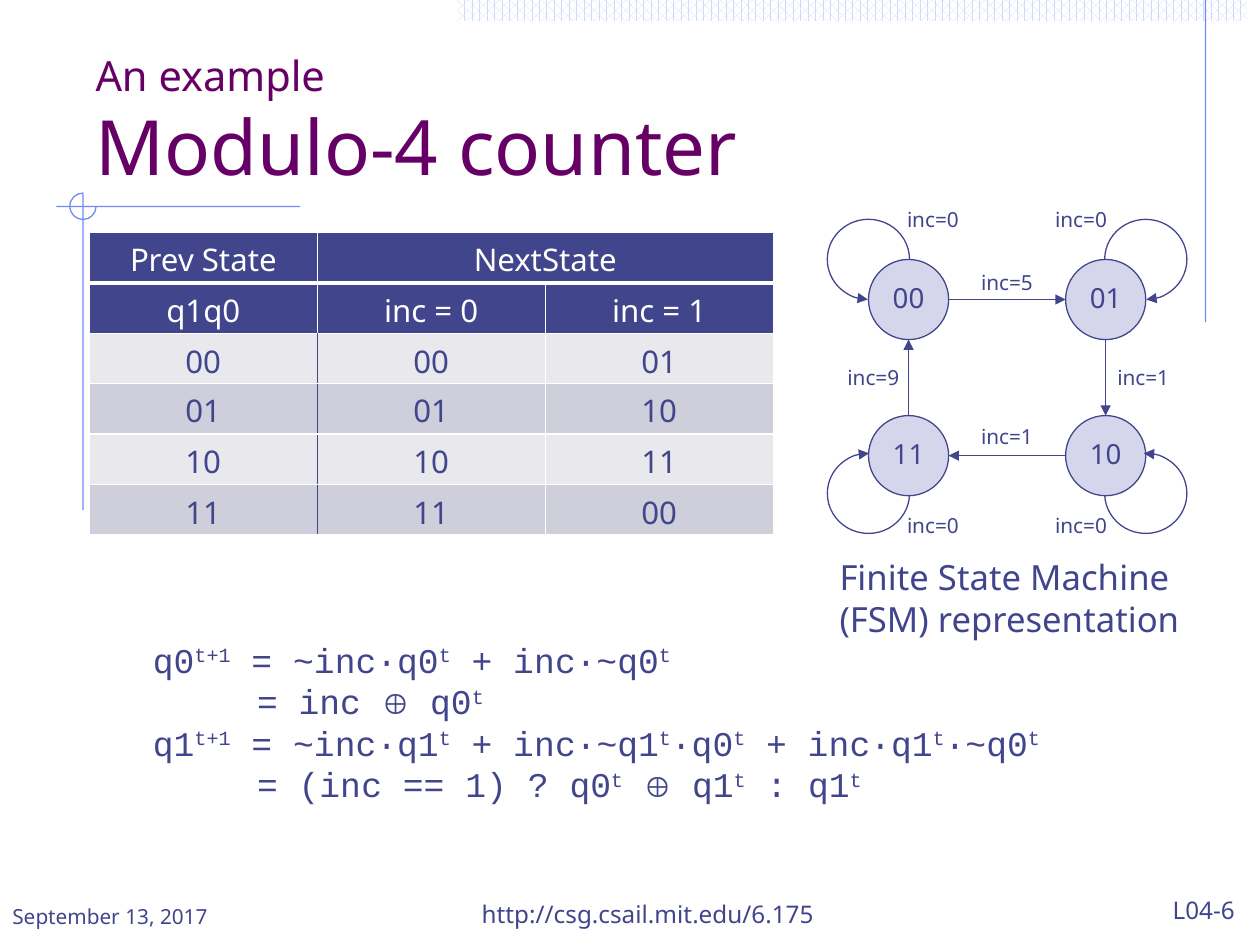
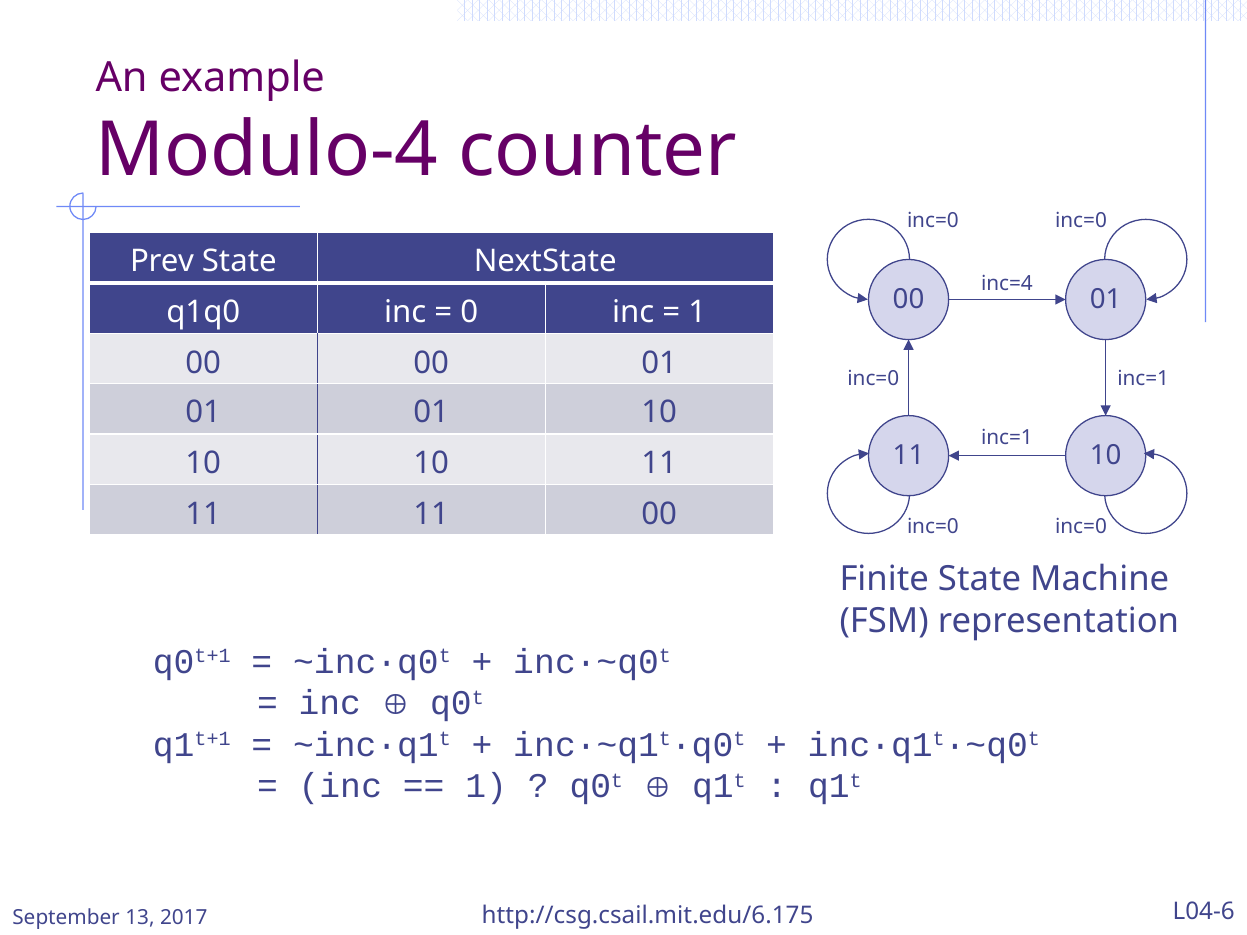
inc=5: inc=5 -> inc=4
inc=9 at (873, 379): inc=9 -> inc=0
